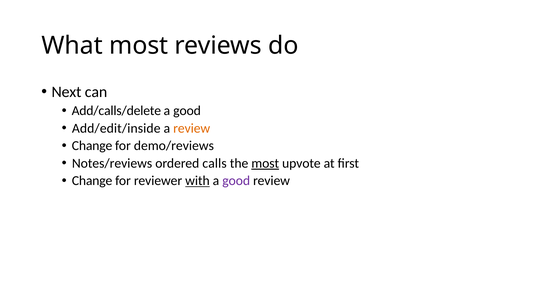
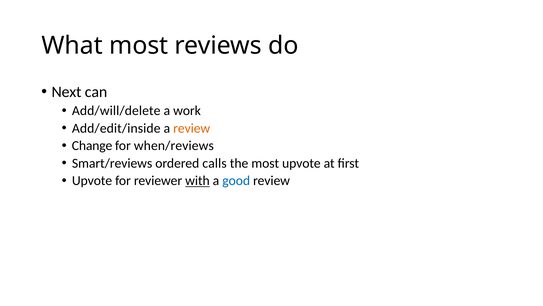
Add/calls/delete: Add/calls/delete -> Add/will/delete
good at (187, 111): good -> work
demo/reviews: demo/reviews -> when/reviews
Notes/reviews: Notes/reviews -> Smart/reviews
most at (265, 163) underline: present -> none
Change at (92, 180): Change -> Upvote
good at (236, 180) colour: purple -> blue
